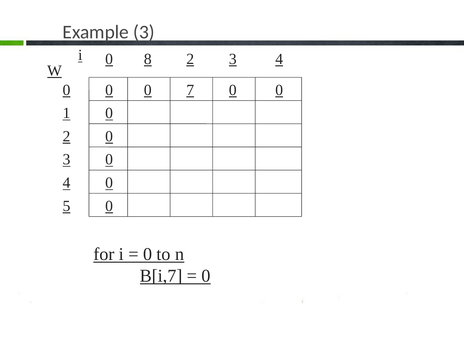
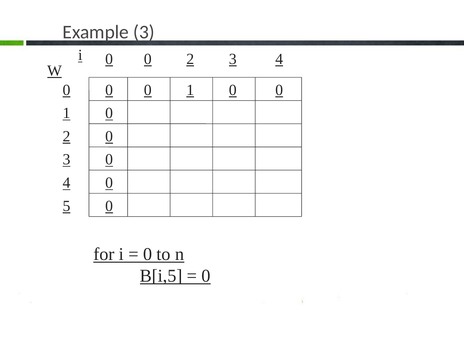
i 0 8: 8 -> 0
7 at (190, 90): 7 -> 1
B[i,7: B[i,7 -> B[i,5
